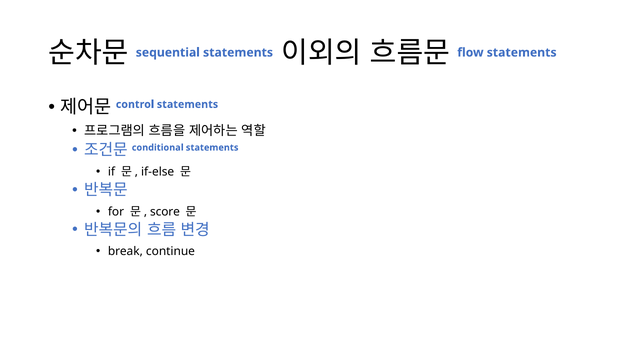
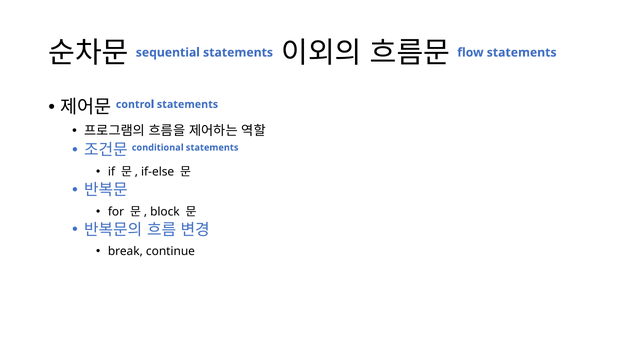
score: score -> block
